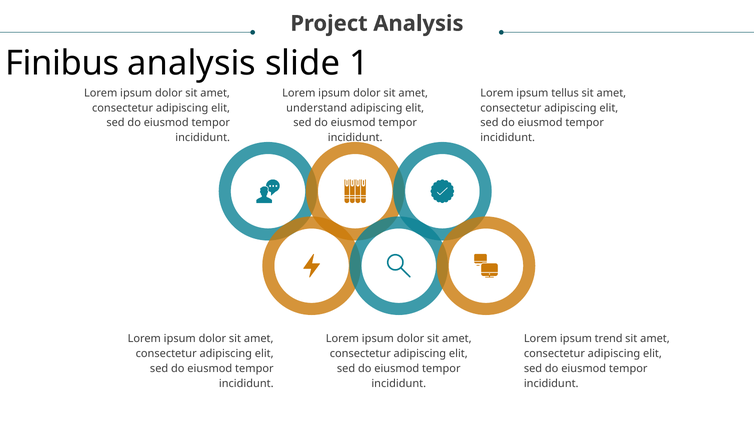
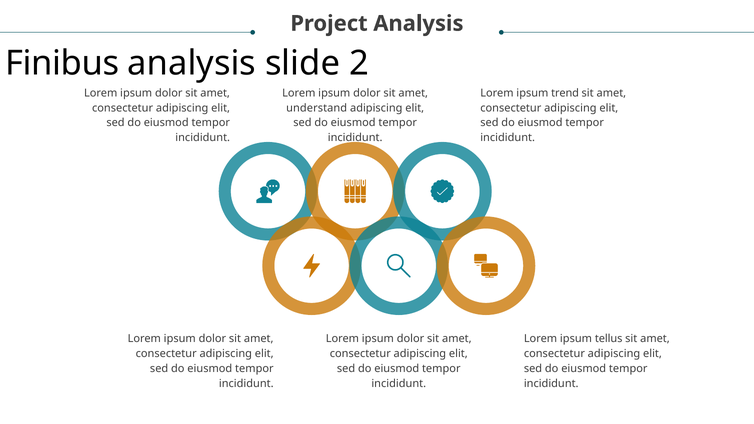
1: 1 -> 2
tellus: tellus -> trend
trend: trend -> tellus
